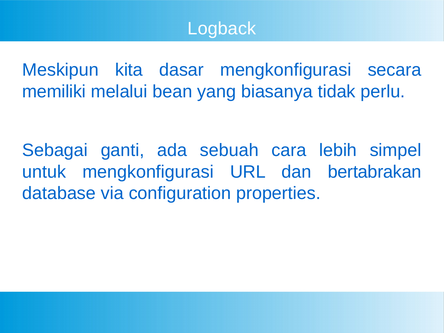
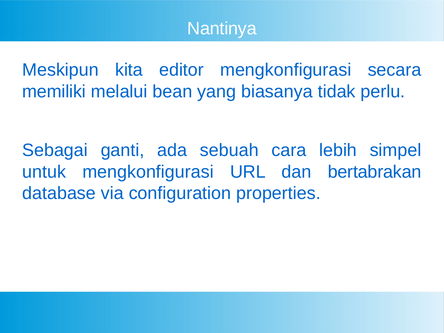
Logback: Logback -> Nantinya
dasar: dasar -> editor
